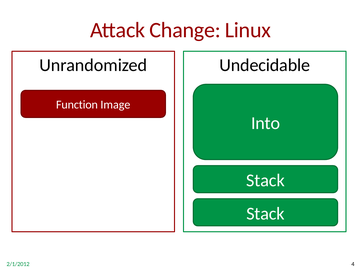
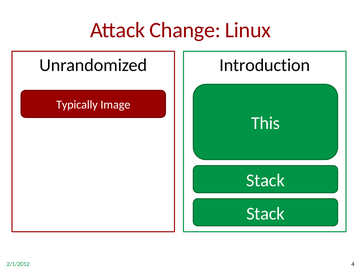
Undecidable: Undecidable -> Introduction
Function: Function -> Typically
Into: Into -> This
